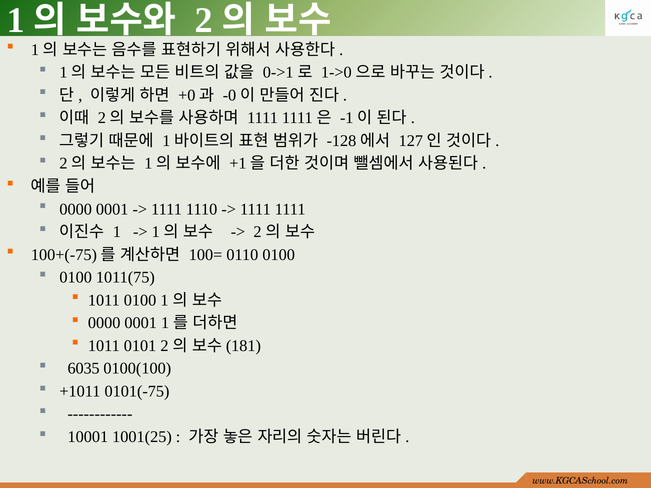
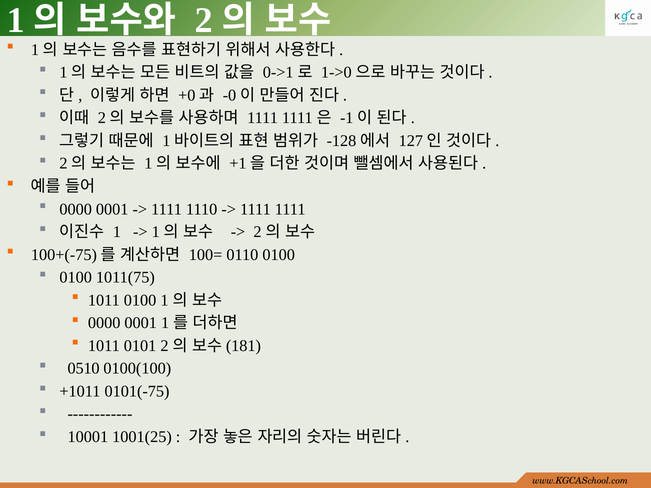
6035: 6035 -> 0510
